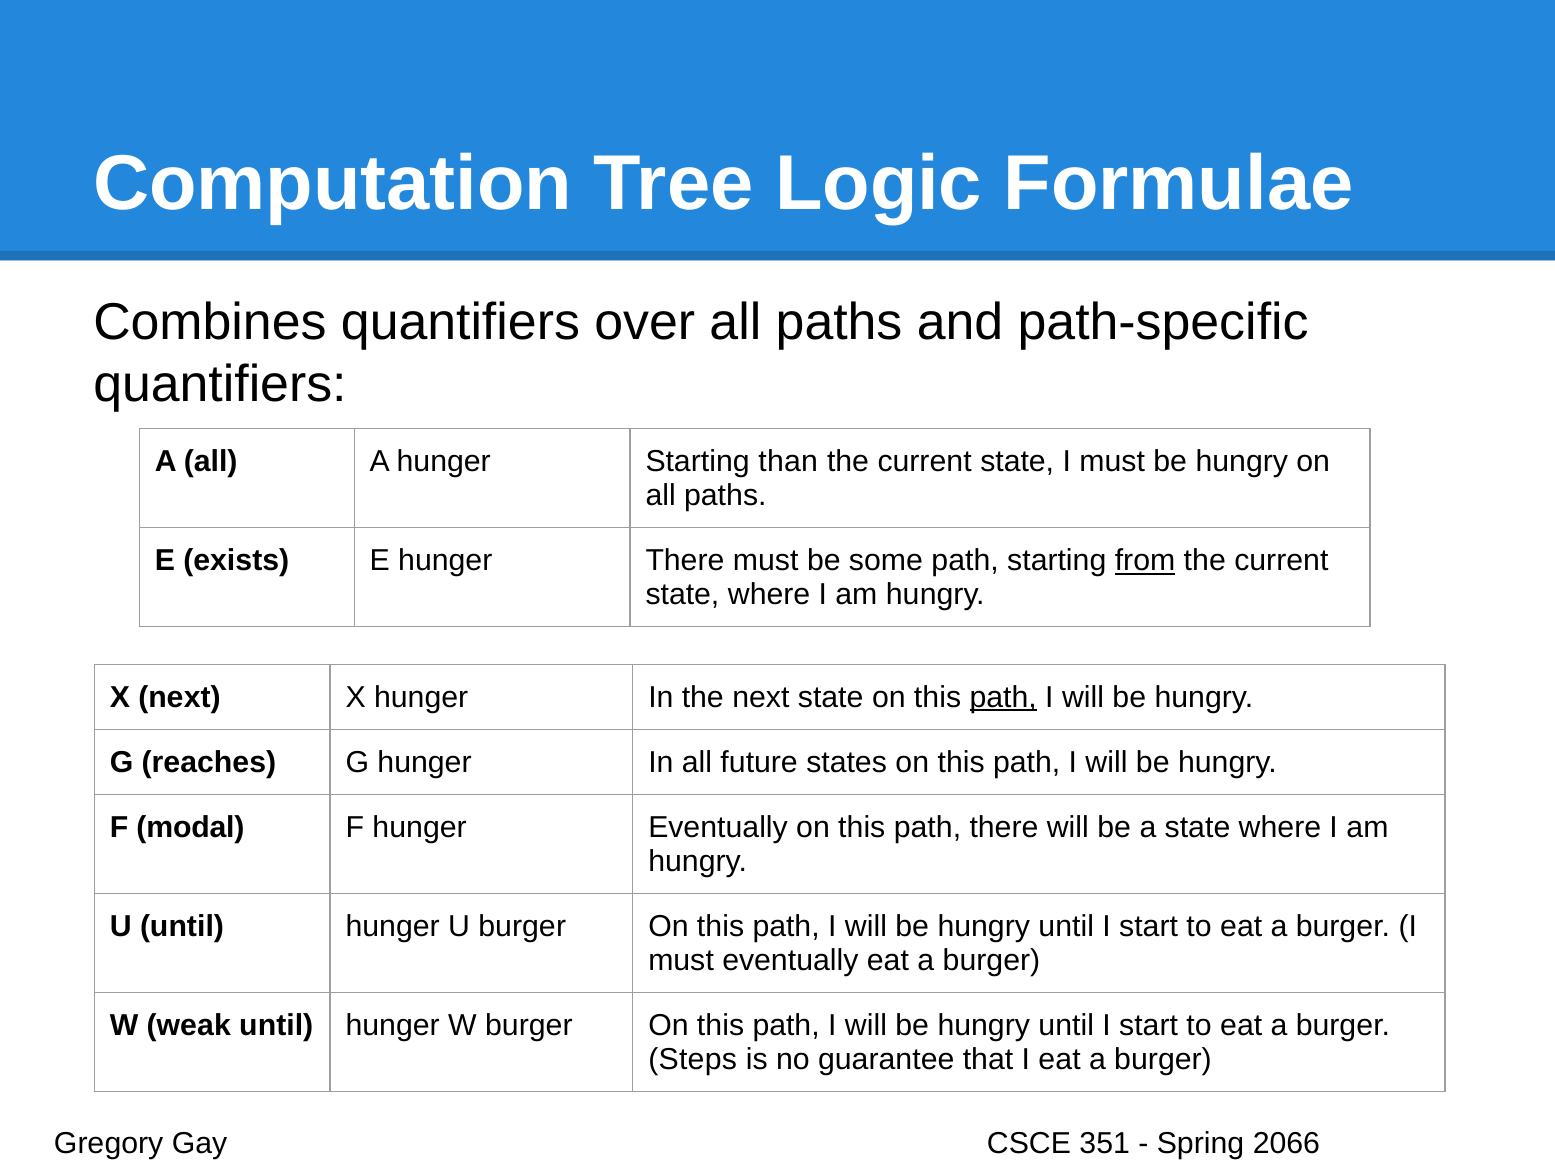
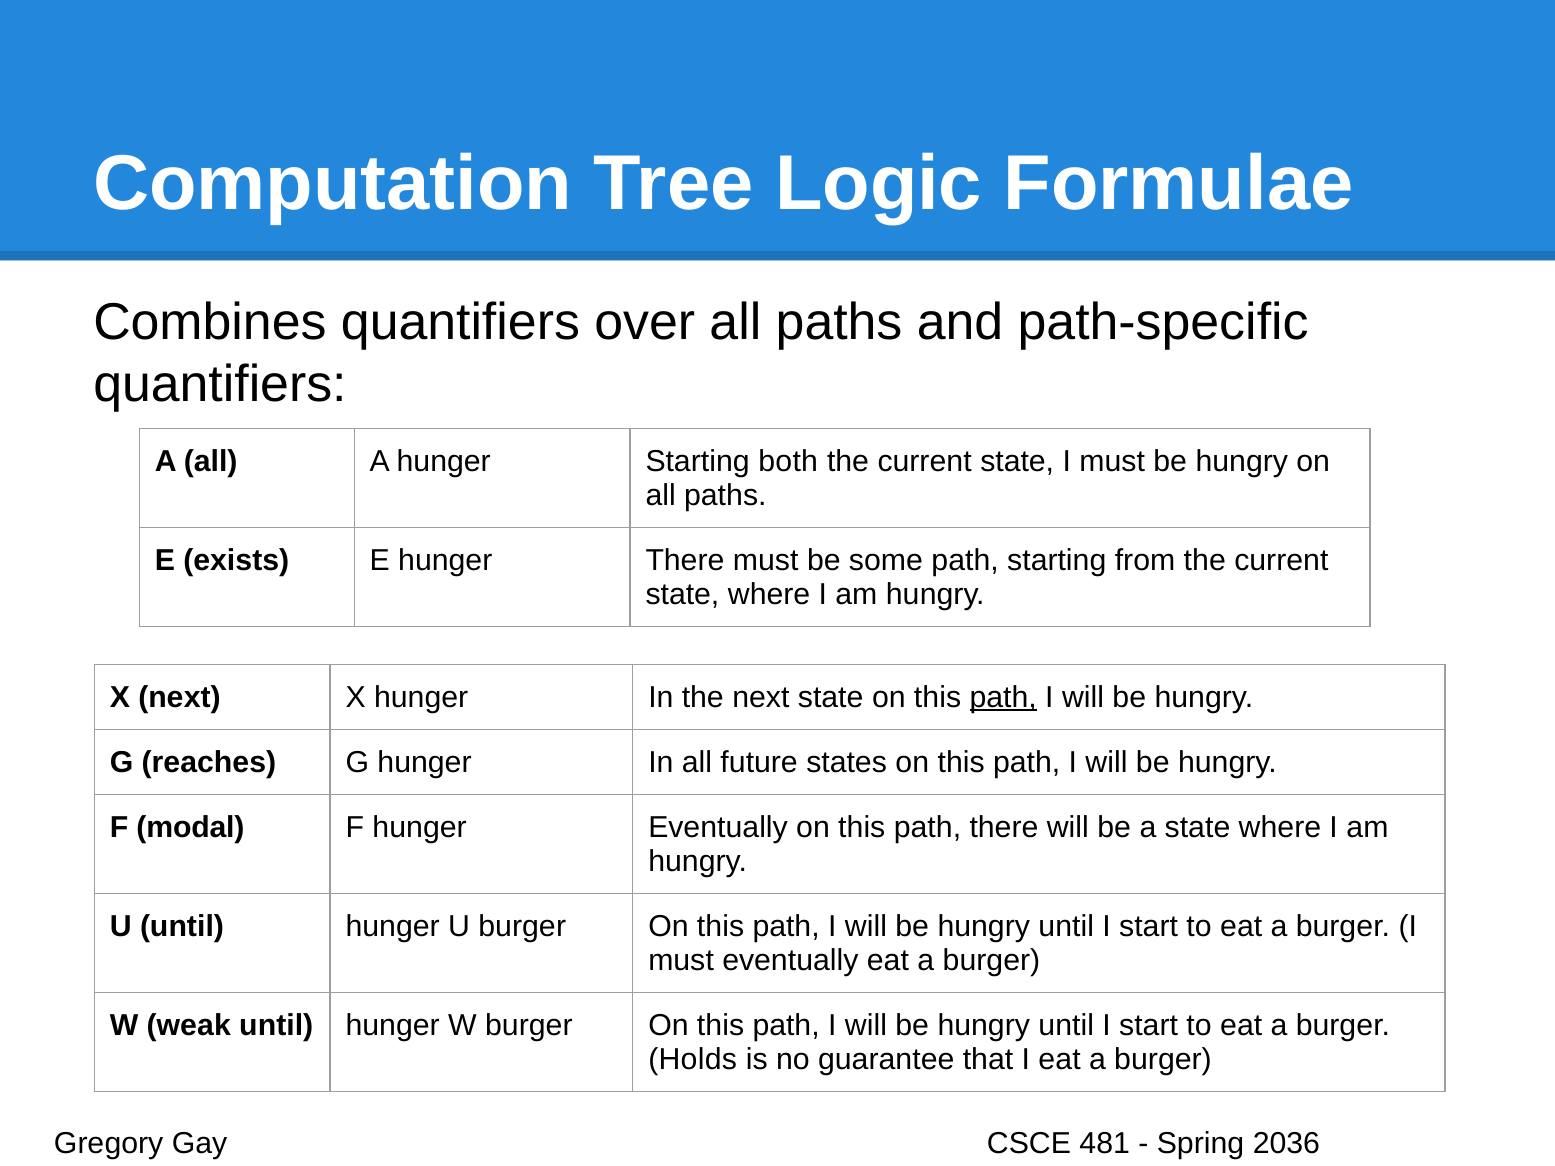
than: than -> both
from underline: present -> none
Steps: Steps -> Holds
351: 351 -> 481
2066: 2066 -> 2036
